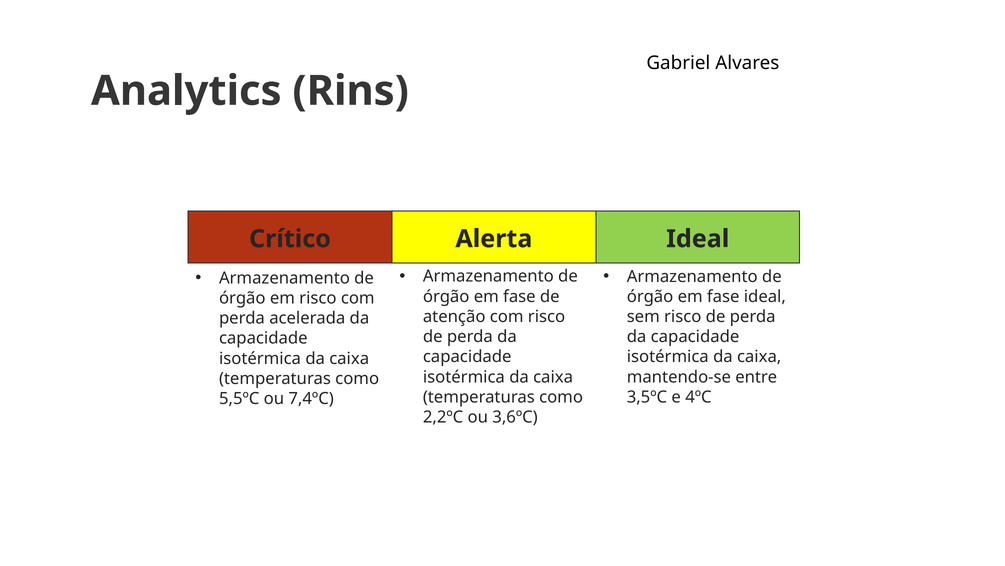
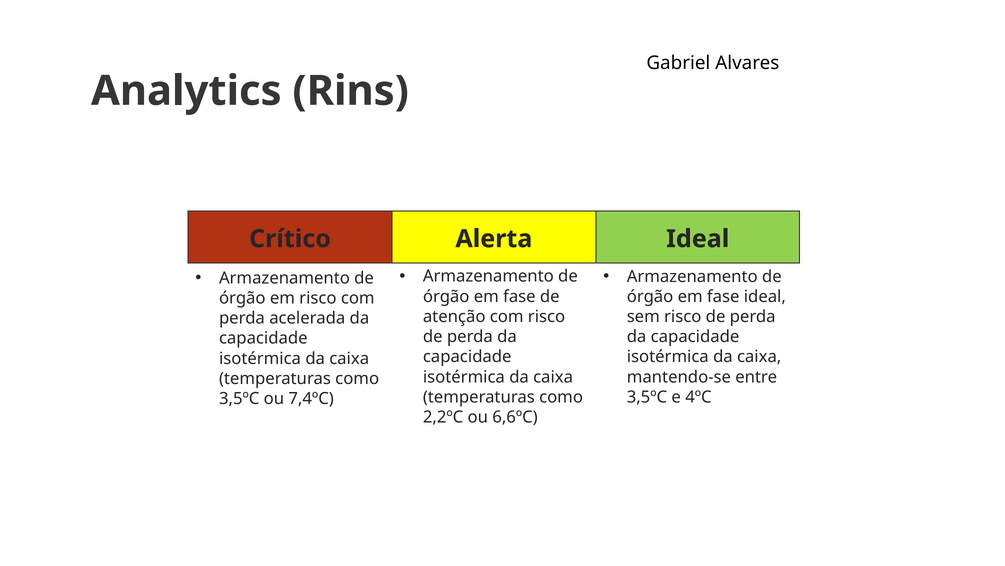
5,5ºC at (239, 398): 5,5ºC -> 3,5ºC
3,6ºC: 3,6ºC -> 6,6ºC
